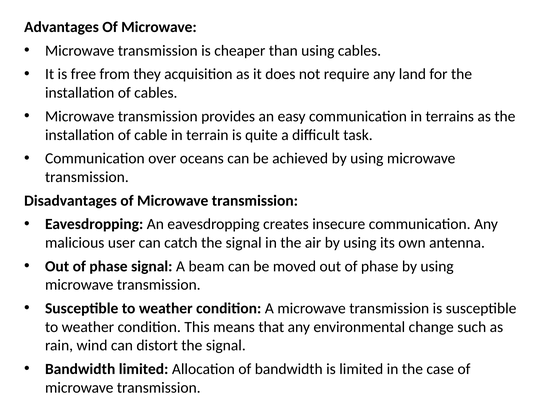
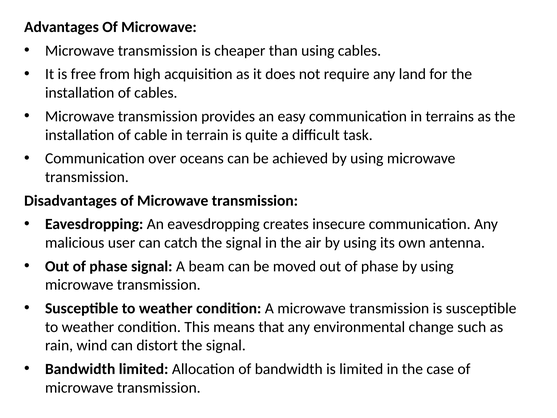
they: they -> high
